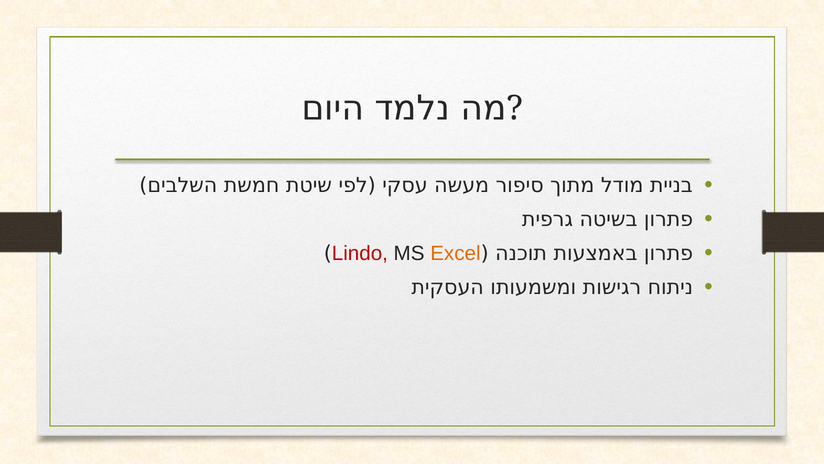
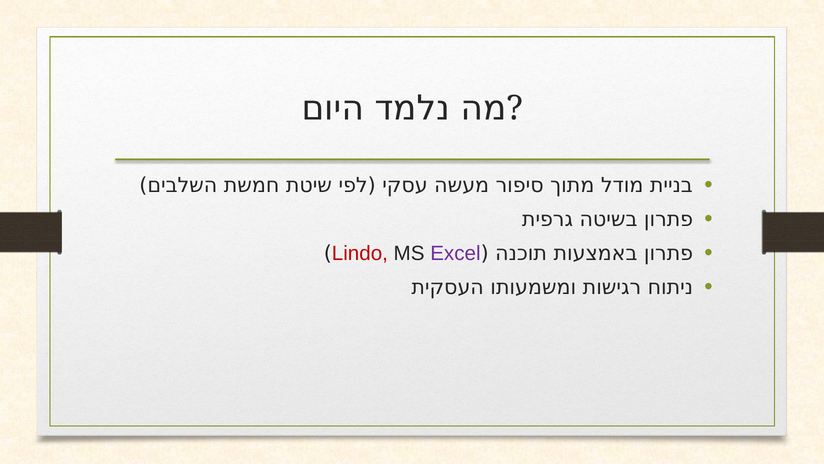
Excel colour: orange -> purple
